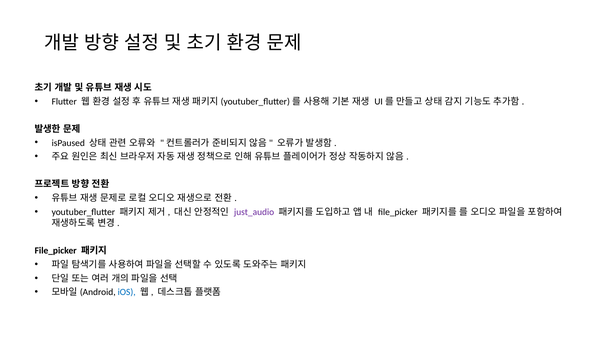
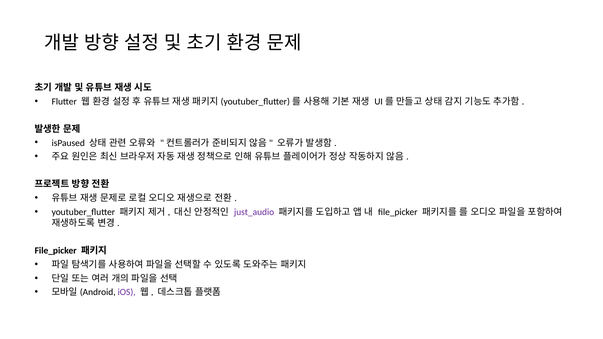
iOS colour: blue -> purple
